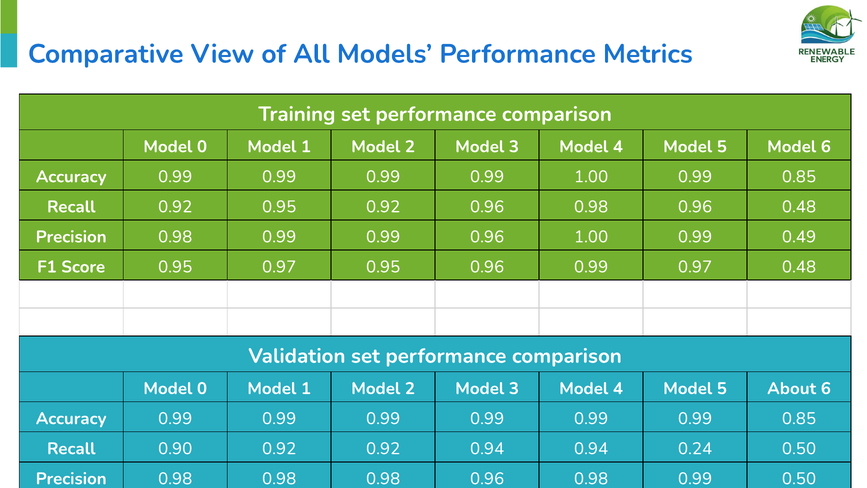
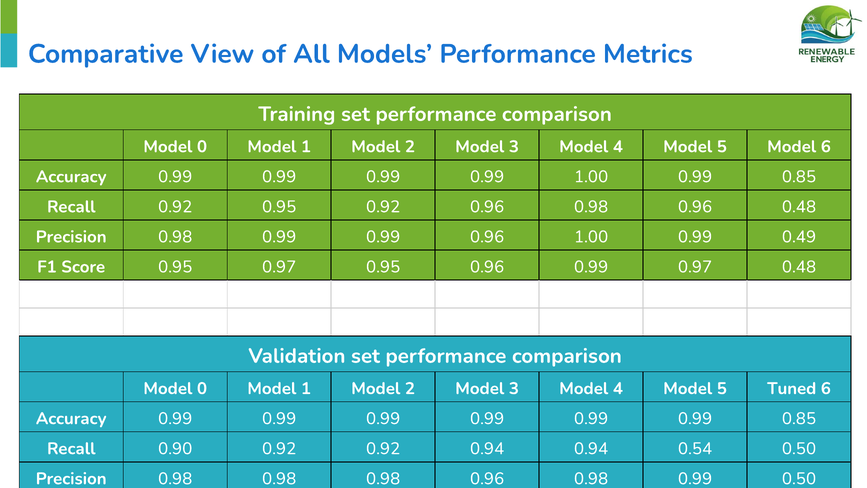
About: About -> Tuned
0.24: 0.24 -> 0.54
